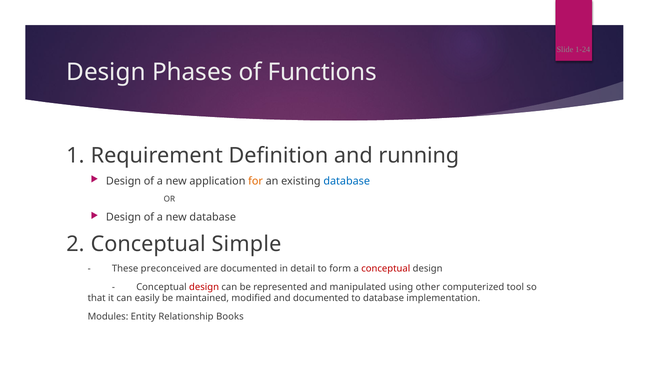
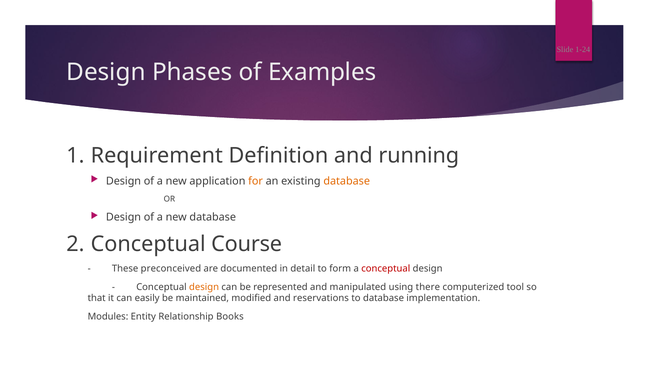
Functions: Functions -> Examples
database at (347, 181) colour: blue -> orange
Simple: Simple -> Course
design at (204, 287) colour: red -> orange
other: other -> there
and documented: documented -> reservations
